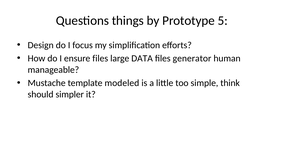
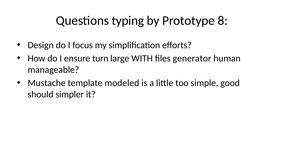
things: things -> typing
5: 5 -> 8
ensure files: files -> turn
DATA: DATA -> WITH
think: think -> good
